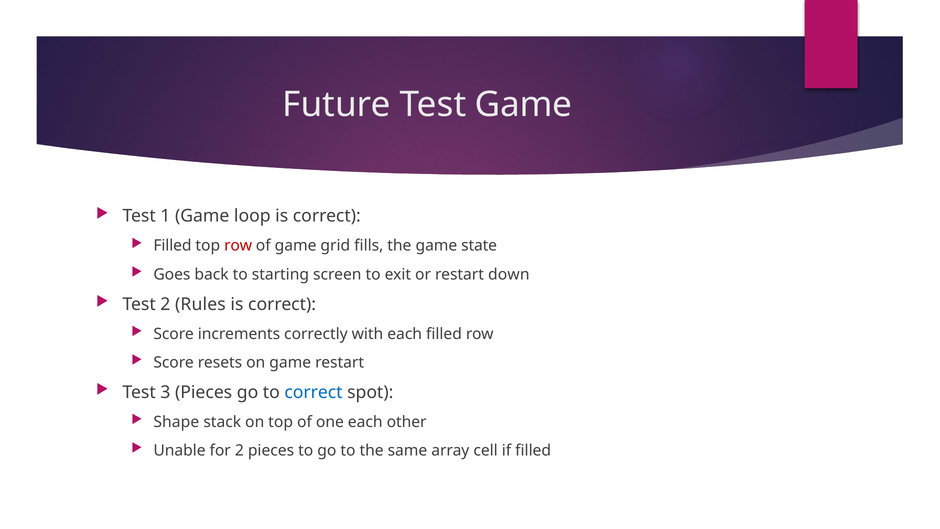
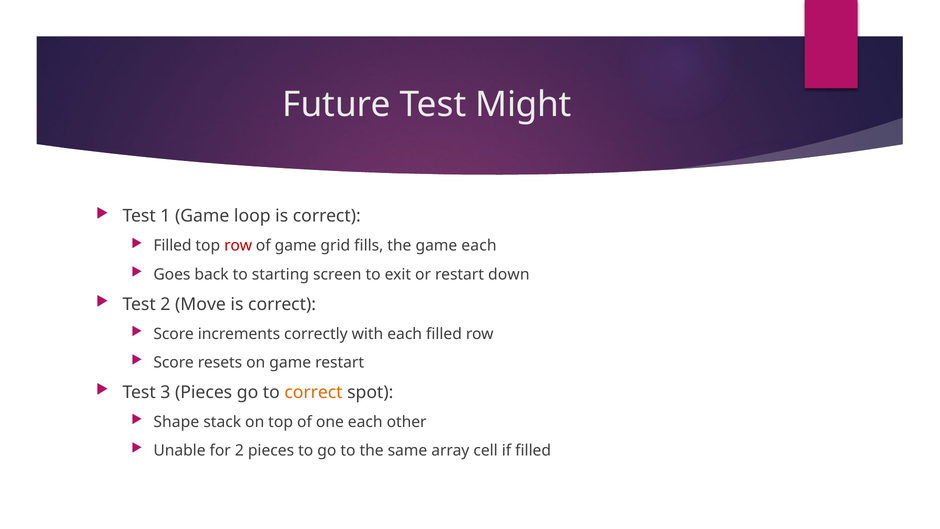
Test Game: Game -> Might
game state: state -> each
Rules: Rules -> Move
correct at (313, 392) colour: blue -> orange
